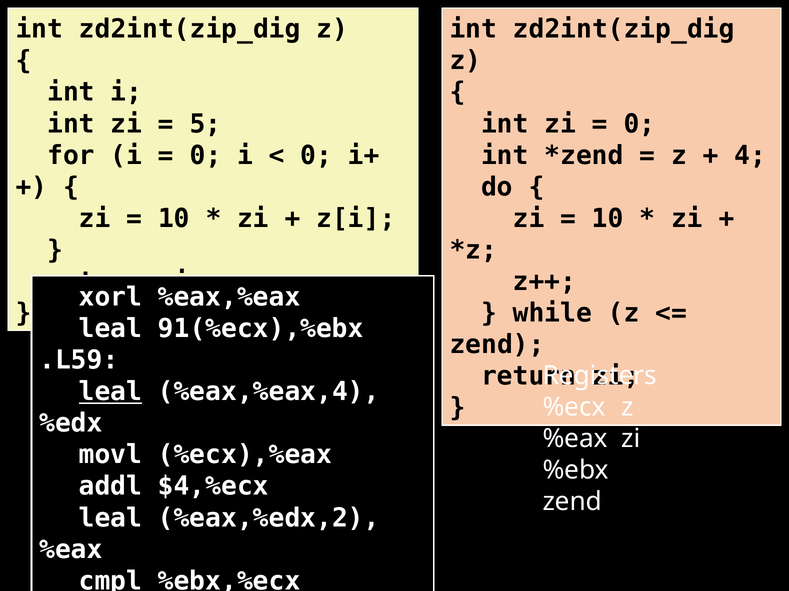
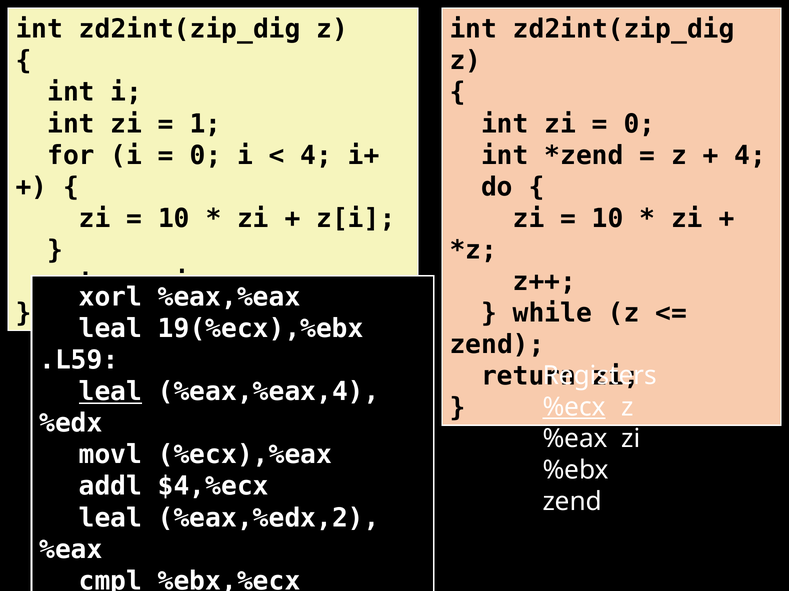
5: 5 -> 1
0 at (316, 156): 0 -> 4
91(%ecx),%ebx: 91(%ecx),%ebx -> 19(%ecx),%ebx
%ecx underline: none -> present
